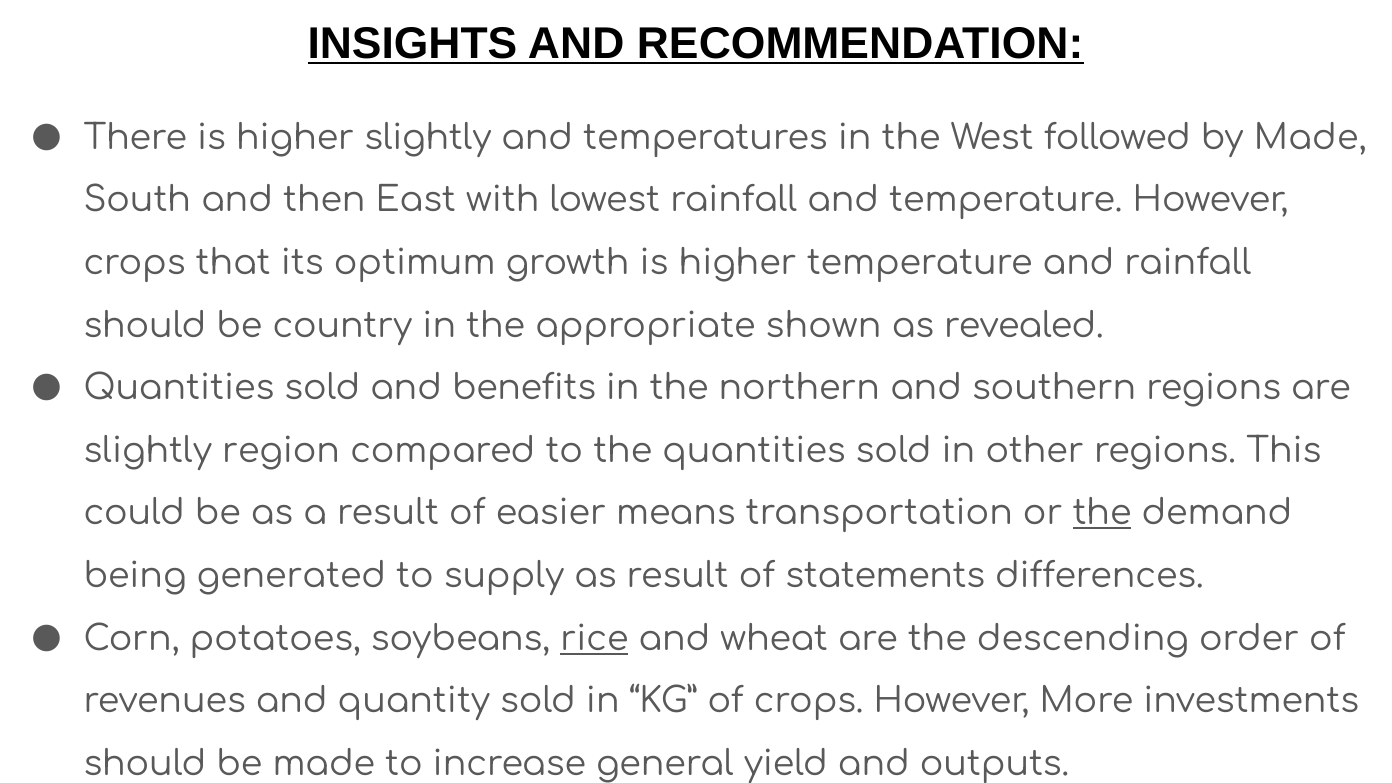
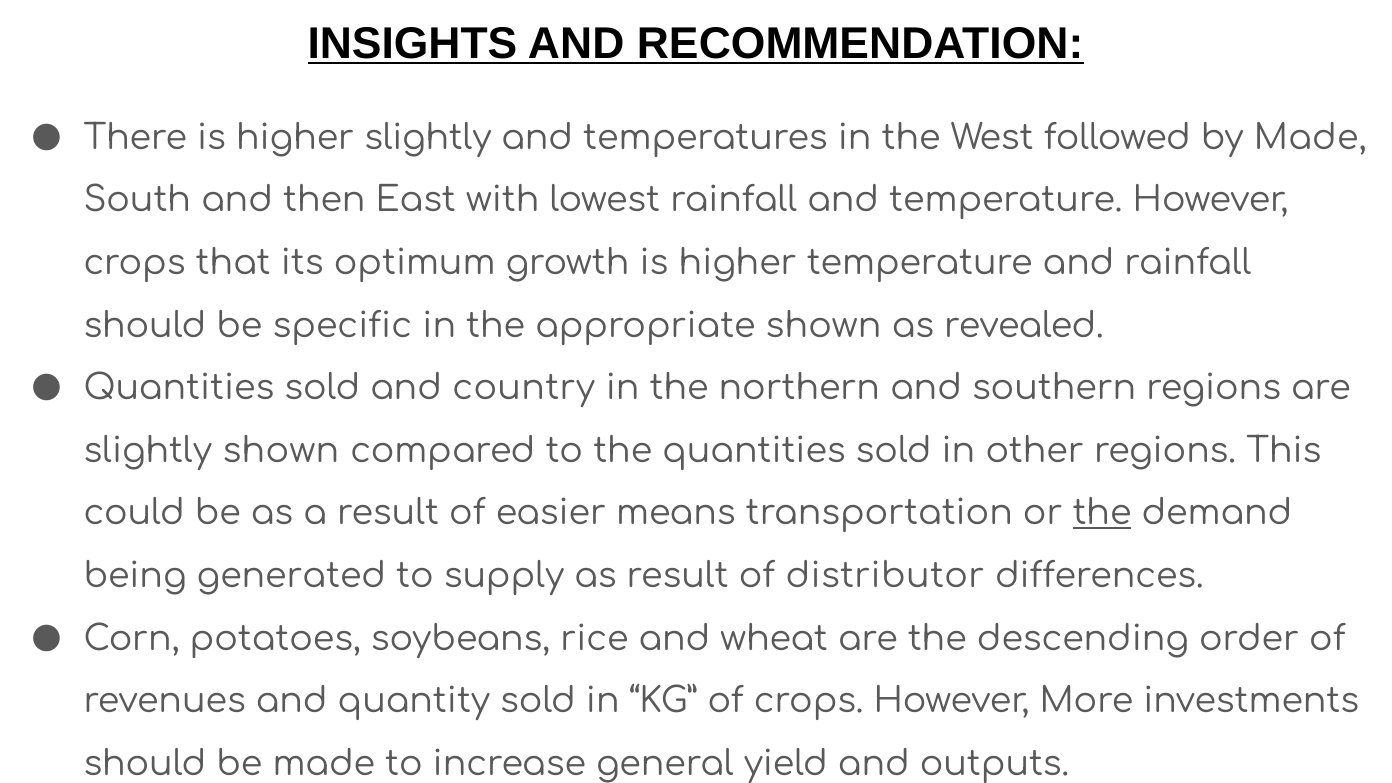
country: country -> specific
benefits: benefits -> country
slightly region: region -> shown
statements: statements -> distributor
rice underline: present -> none
